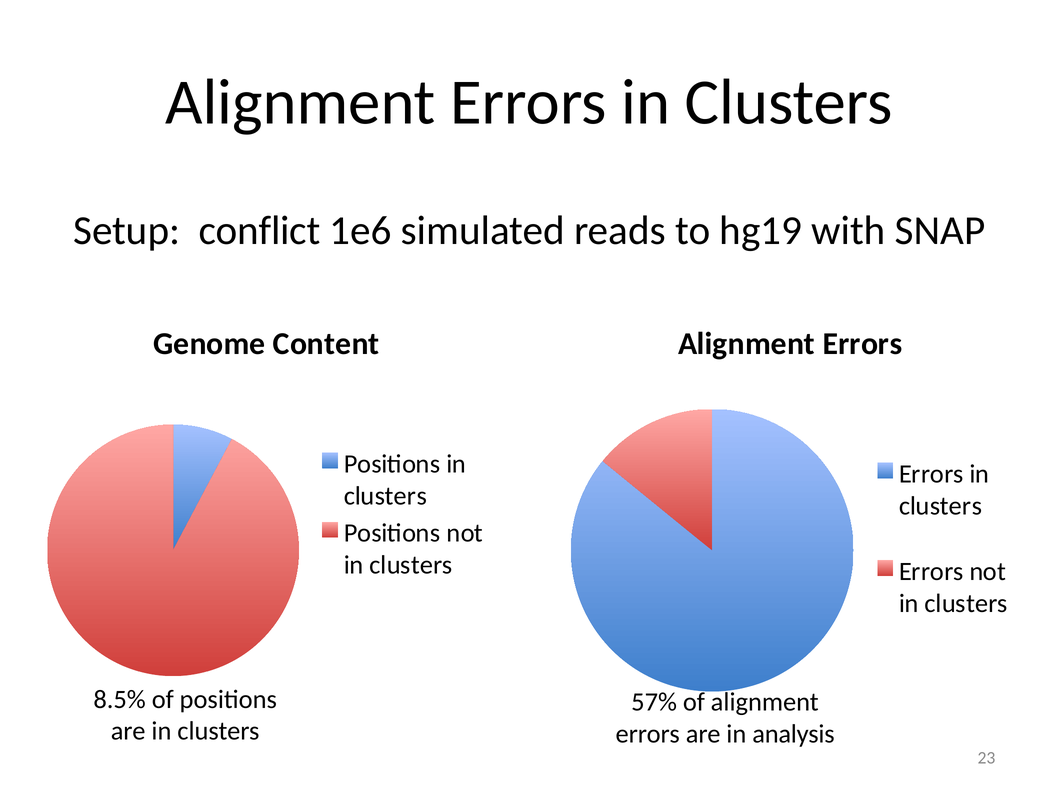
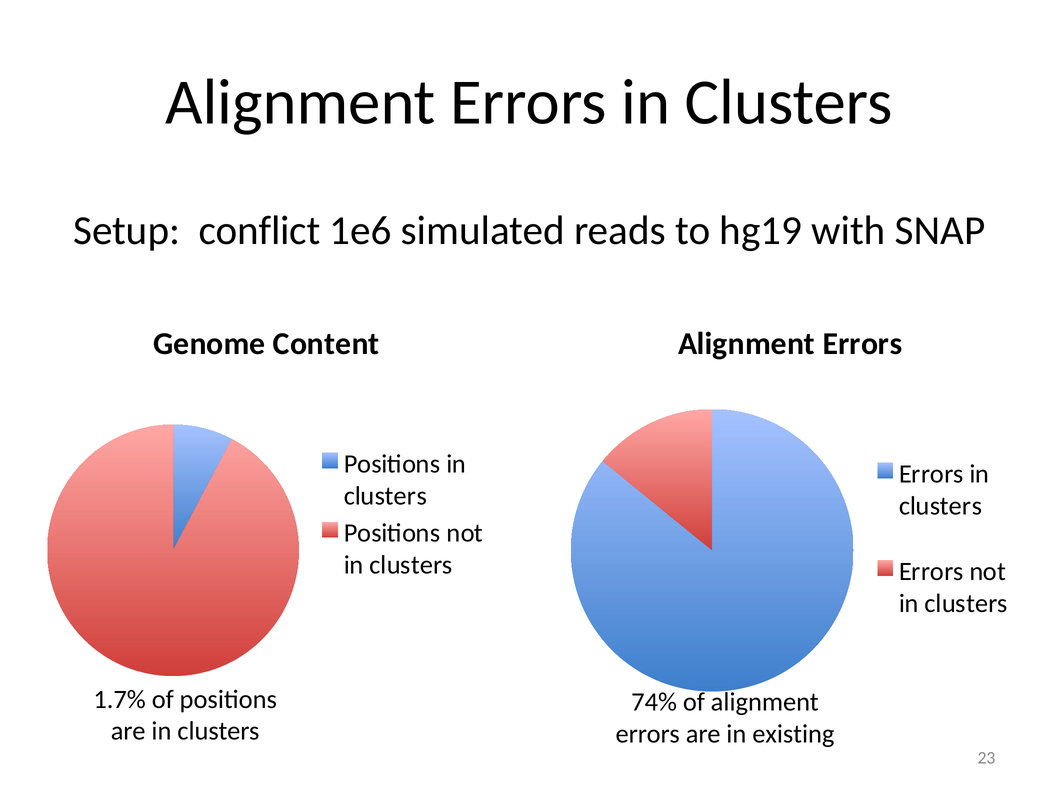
8.5%: 8.5% -> 1.7%
57%: 57% -> 74%
analysis: analysis -> existing
